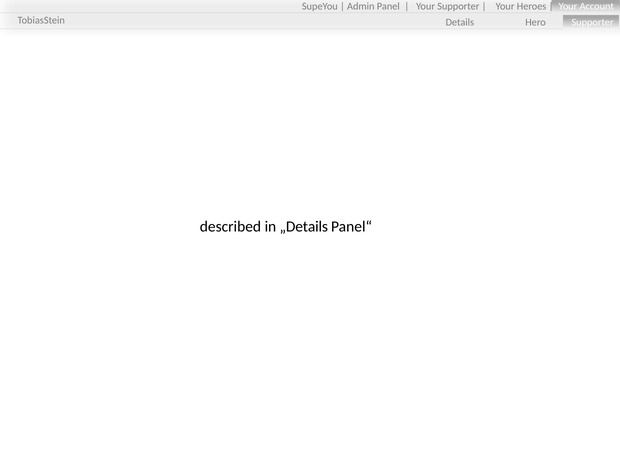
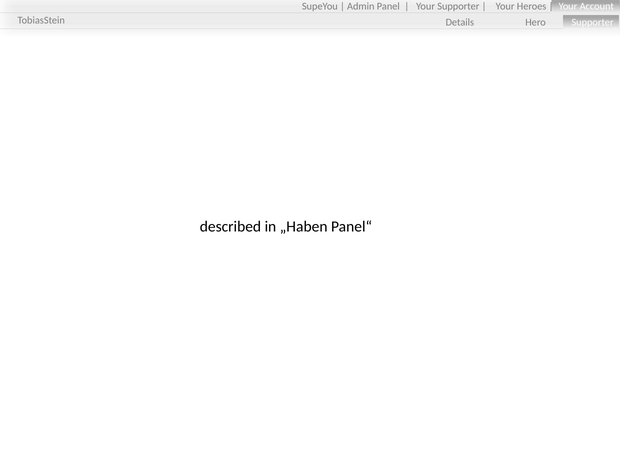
„Details: „Details -> „Haben
